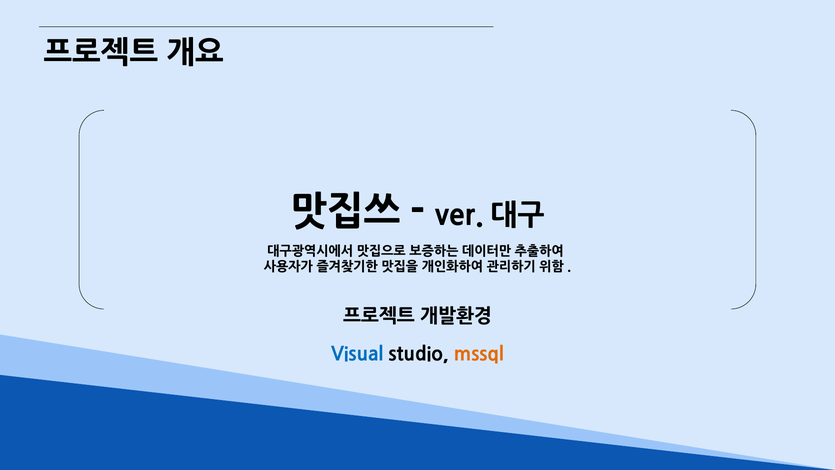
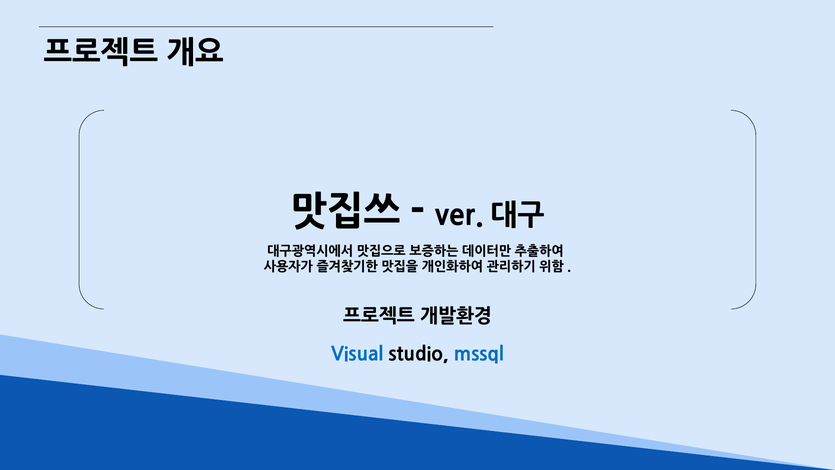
mssql colour: orange -> blue
